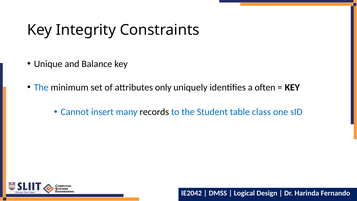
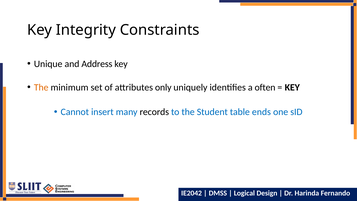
Balance: Balance -> Address
The at (41, 87) colour: blue -> orange
class: class -> ends
